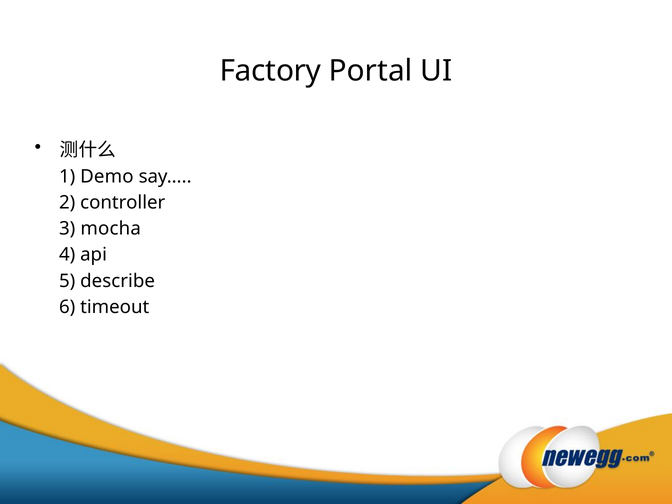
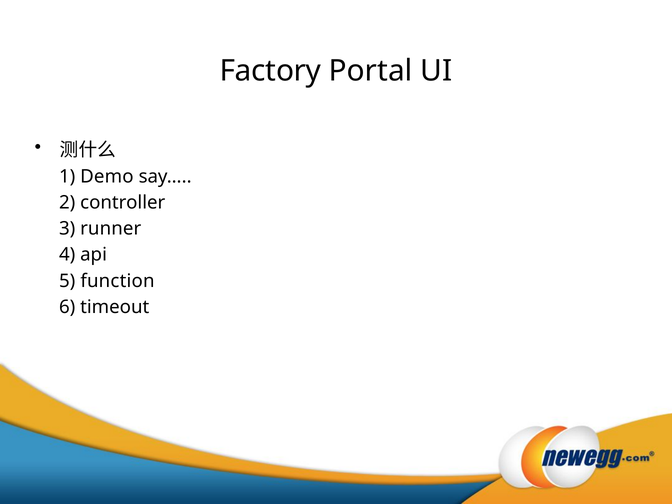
mocha: mocha -> runner
describe: describe -> function
